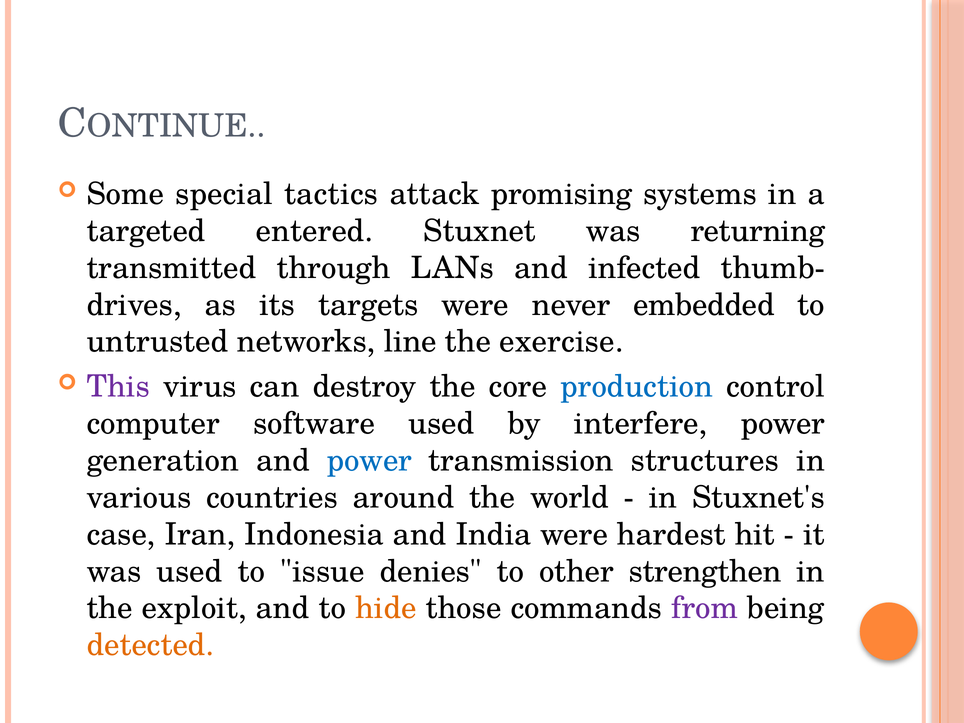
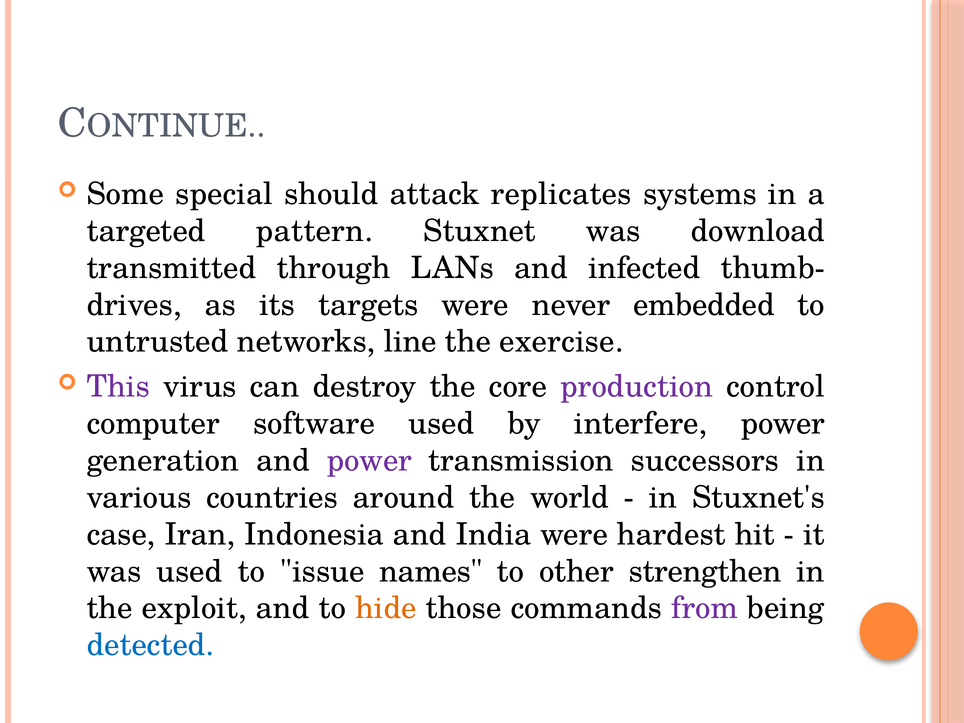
tactics: tactics -> should
promising: promising -> replicates
entered: entered -> pattern
returning: returning -> download
production colour: blue -> purple
power at (369, 461) colour: blue -> purple
structures: structures -> successors
denies: denies -> names
detected colour: orange -> blue
